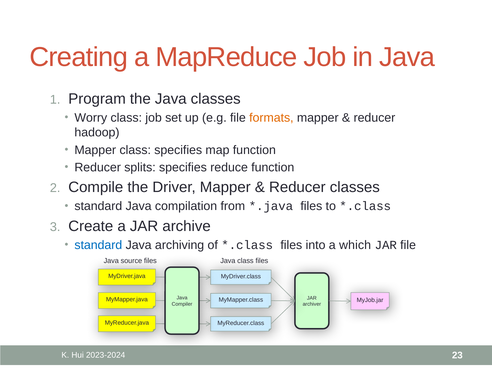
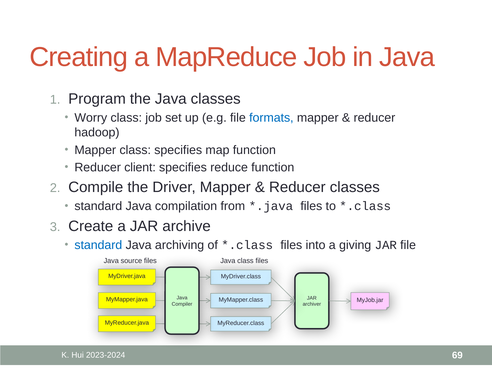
formats colour: orange -> blue
splits: splits -> client
which: which -> giving
23: 23 -> 69
